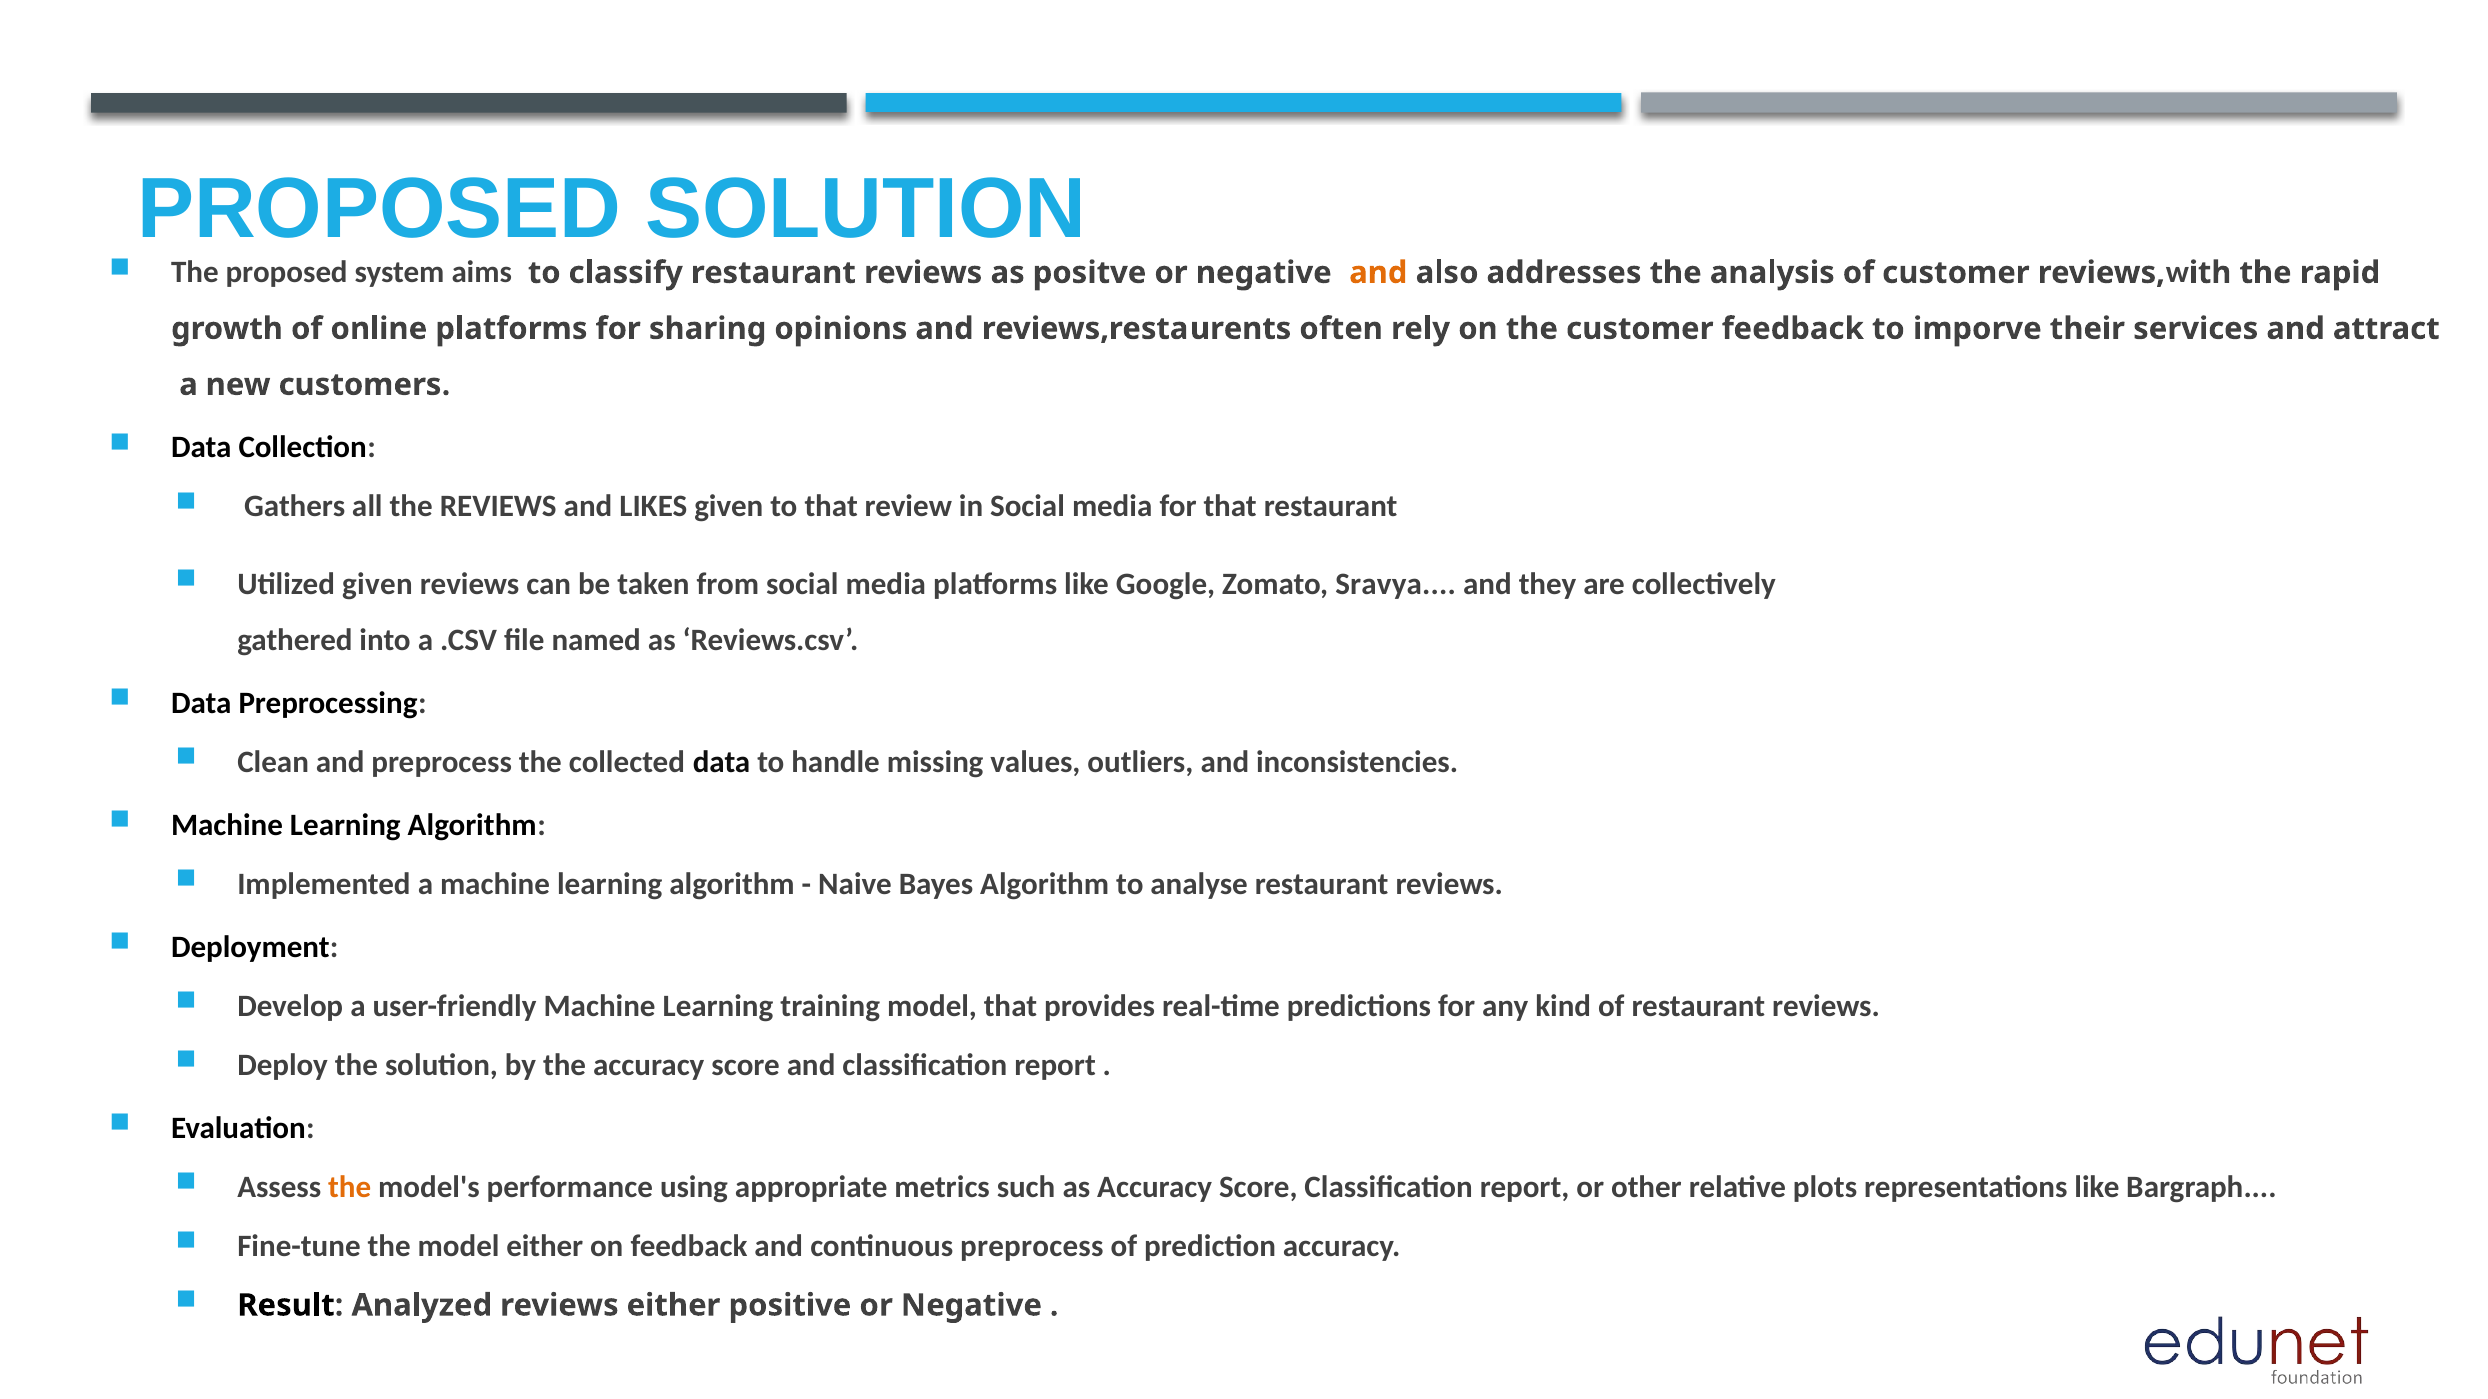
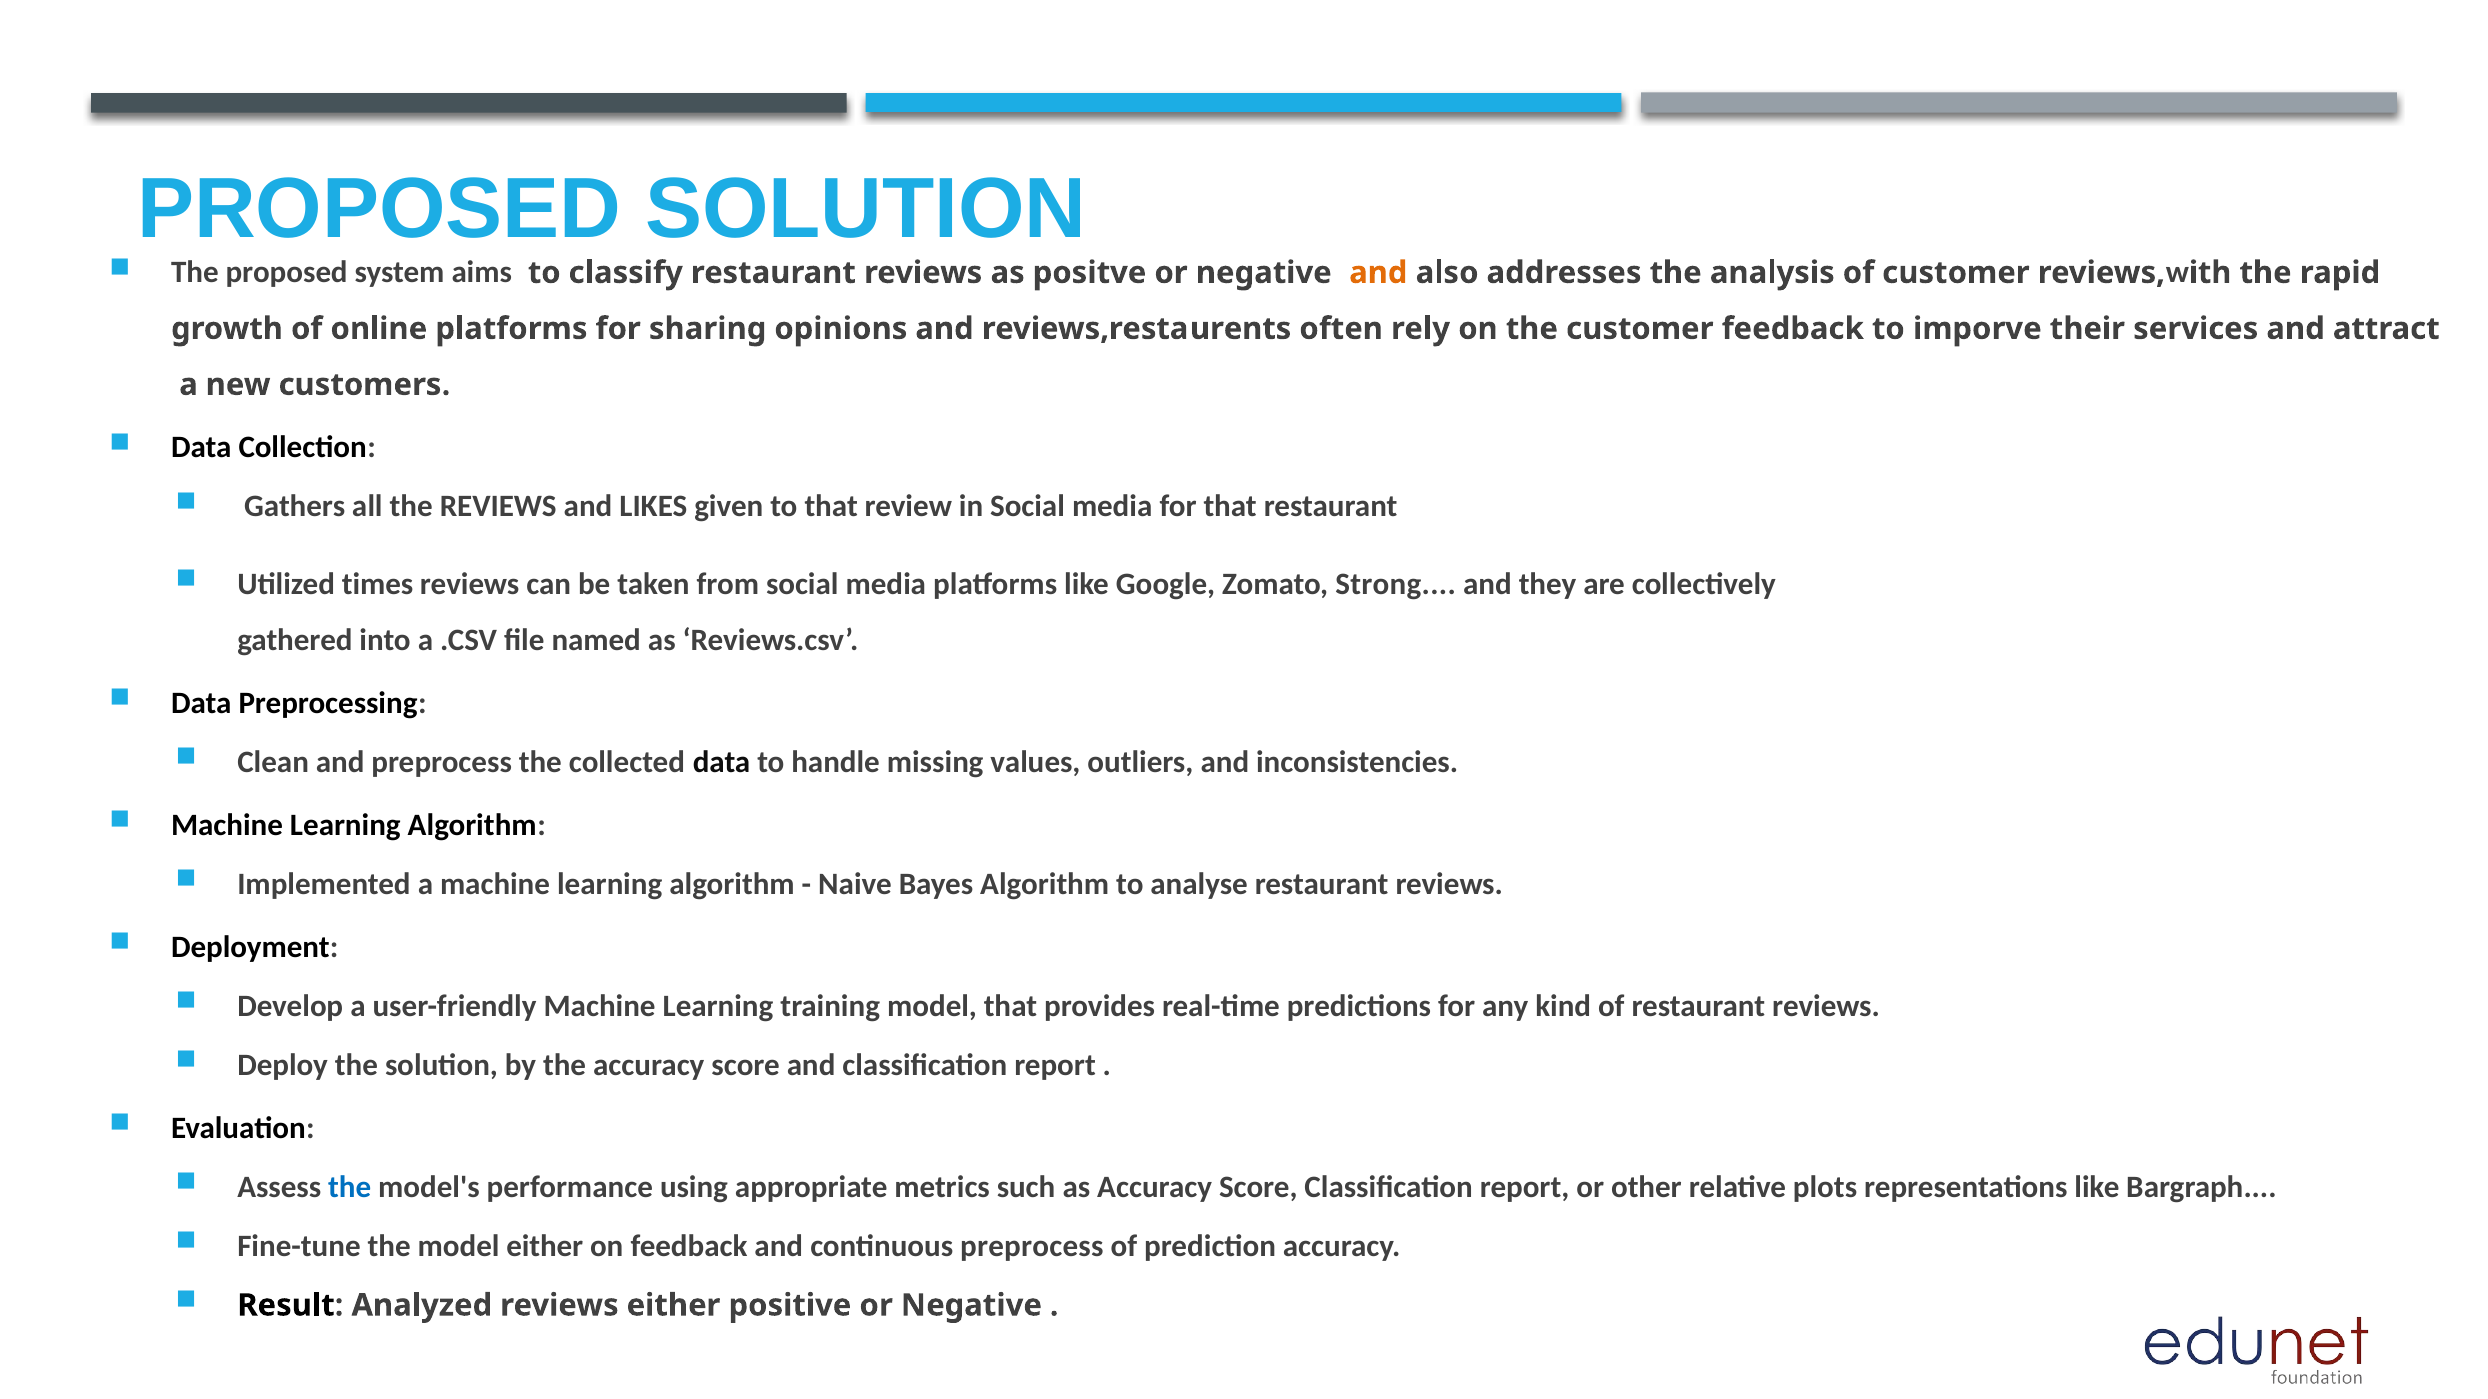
Utilized given: given -> times
Sravya: Sravya -> Strong
the at (350, 1187) colour: orange -> blue
